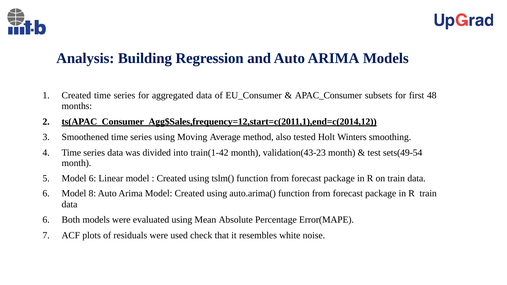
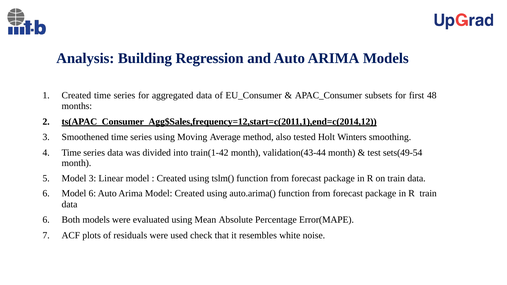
validation(43-23: validation(43-23 -> validation(43-44
Model 6: 6 -> 3
Model 8: 8 -> 6
